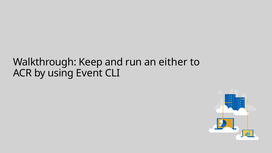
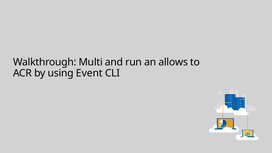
Keep: Keep -> Multi
either: either -> allows
